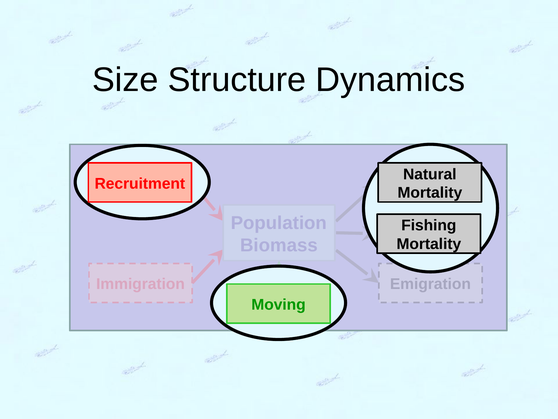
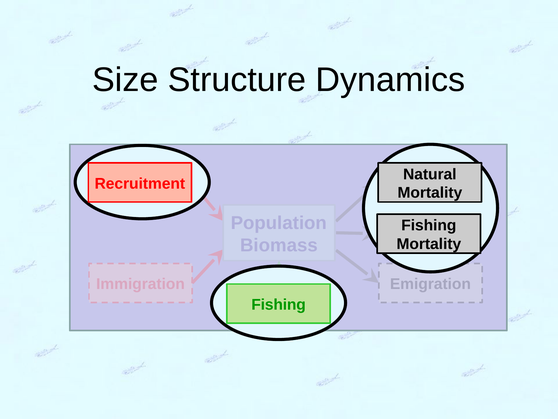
Moving at (279, 304): Moving -> Fishing
